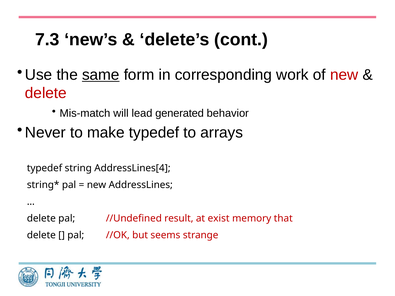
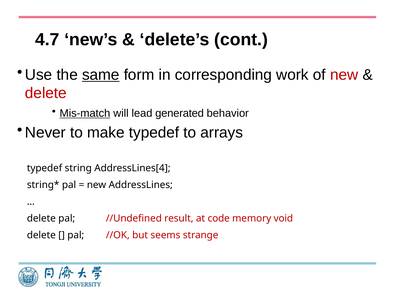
7.3: 7.3 -> 4.7
Mis-match underline: none -> present
exist: exist -> code
that: that -> void
